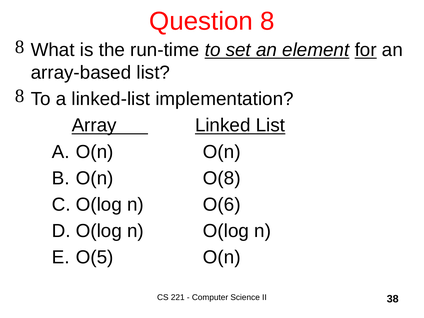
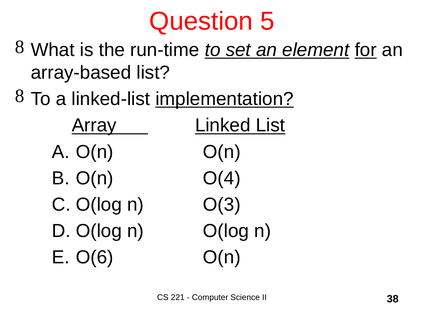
8: 8 -> 5
implementation underline: none -> present
O(8: O(8 -> O(4
O(6: O(6 -> O(3
O(5: O(5 -> O(6
